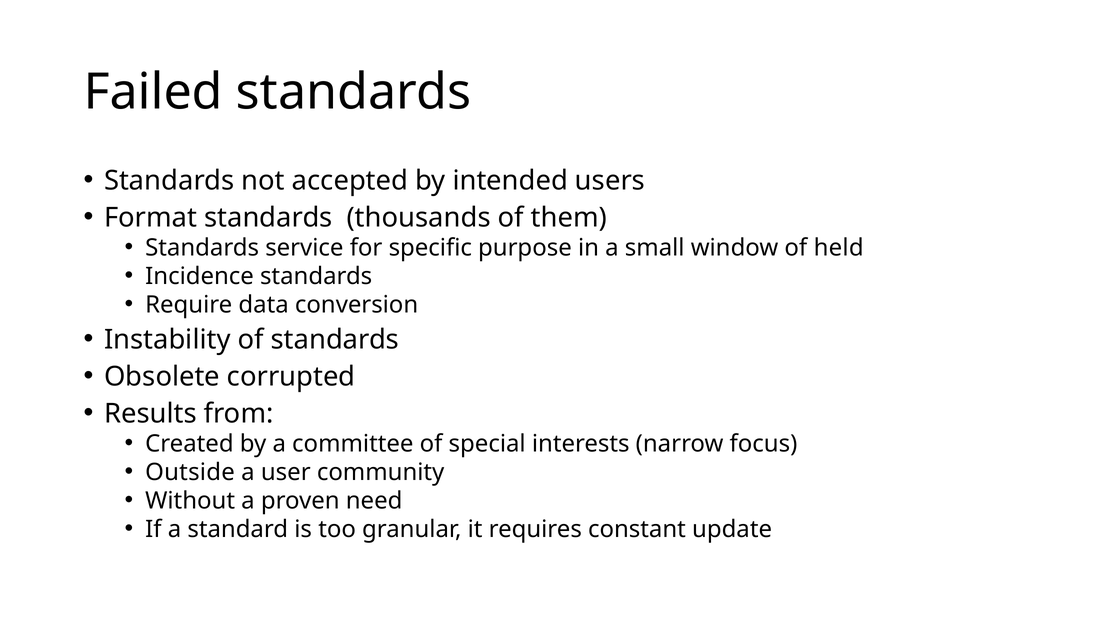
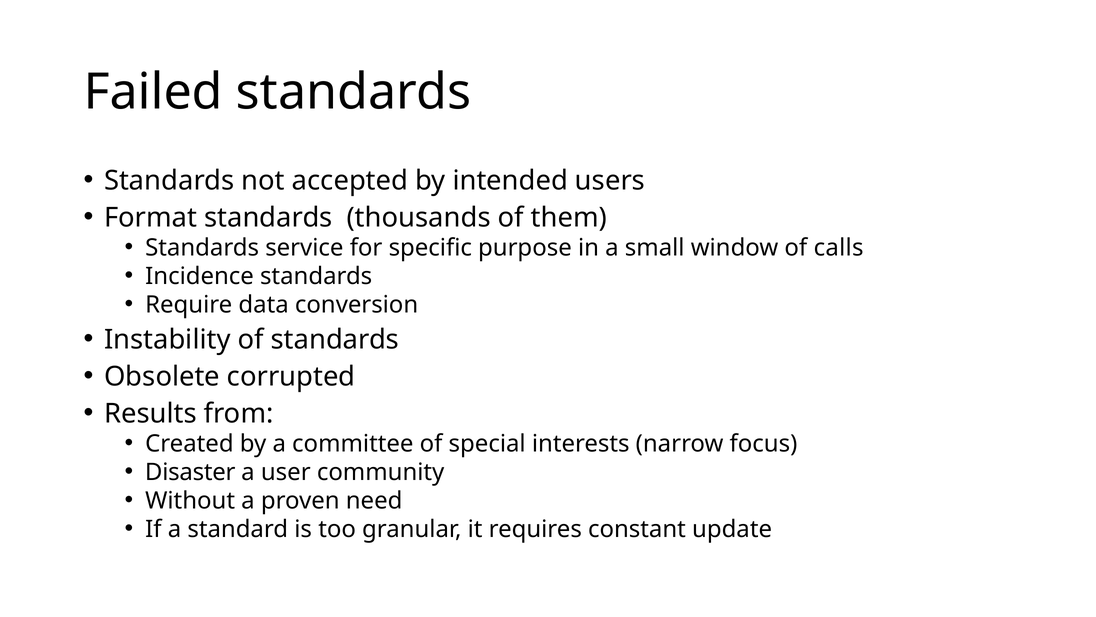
held: held -> calls
Outside: Outside -> Disaster
